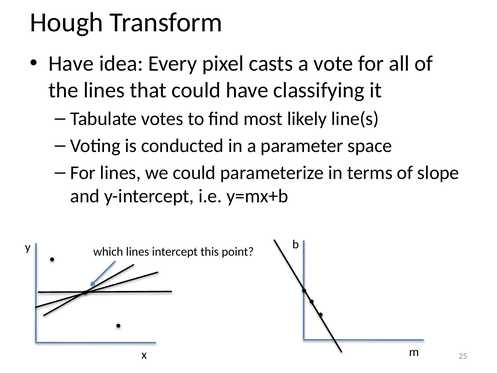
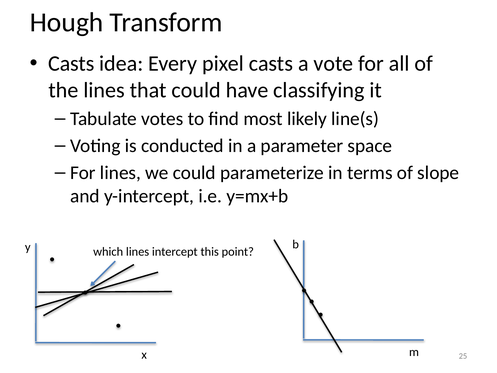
Have at (71, 64): Have -> Casts
